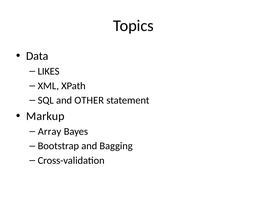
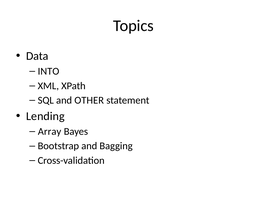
LIKES: LIKES -> INTO
Markup: Markup -> Lending
